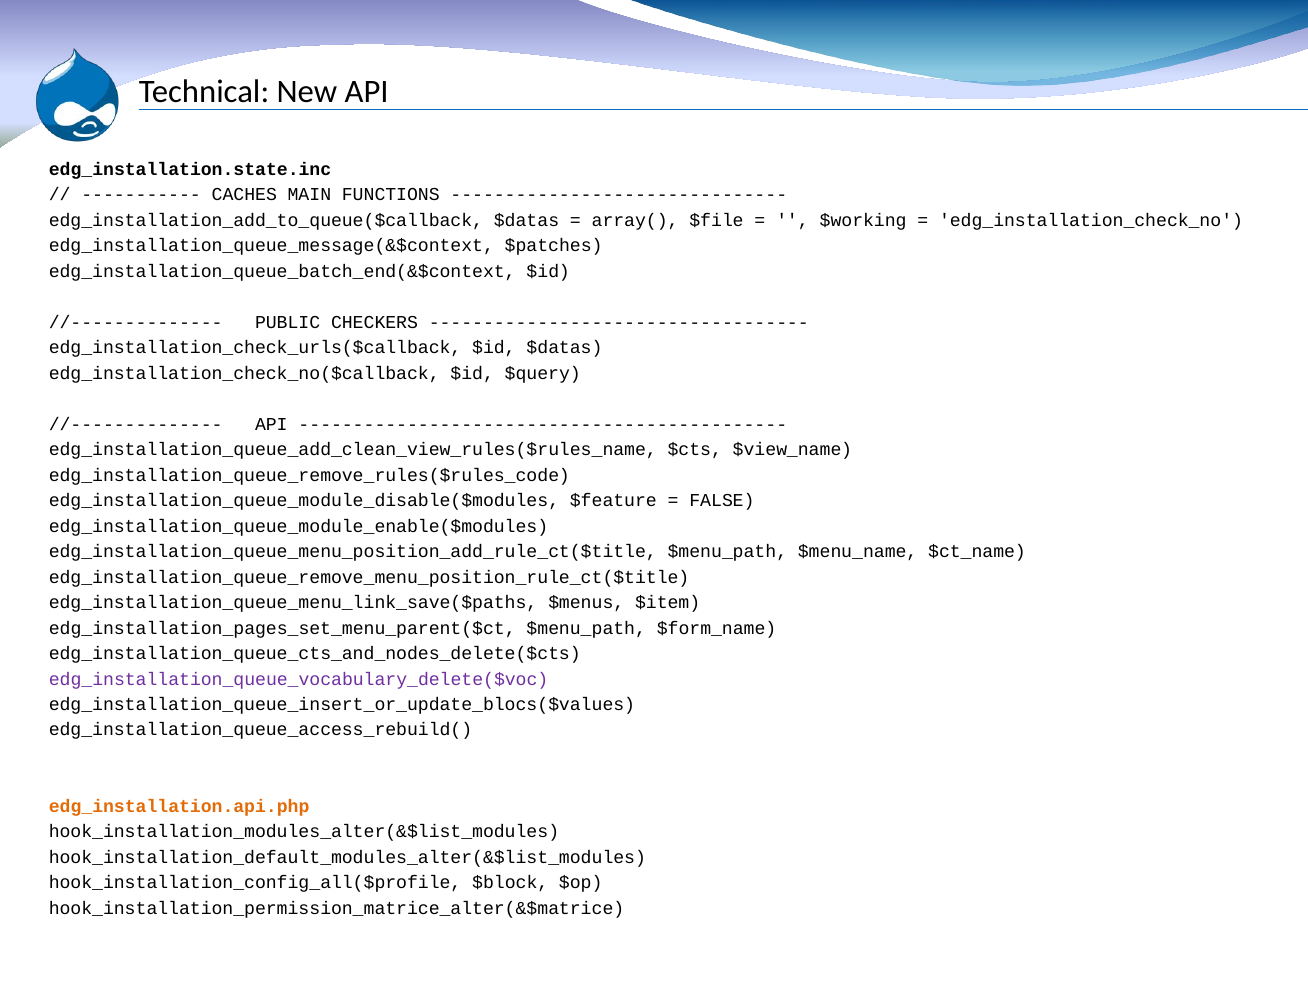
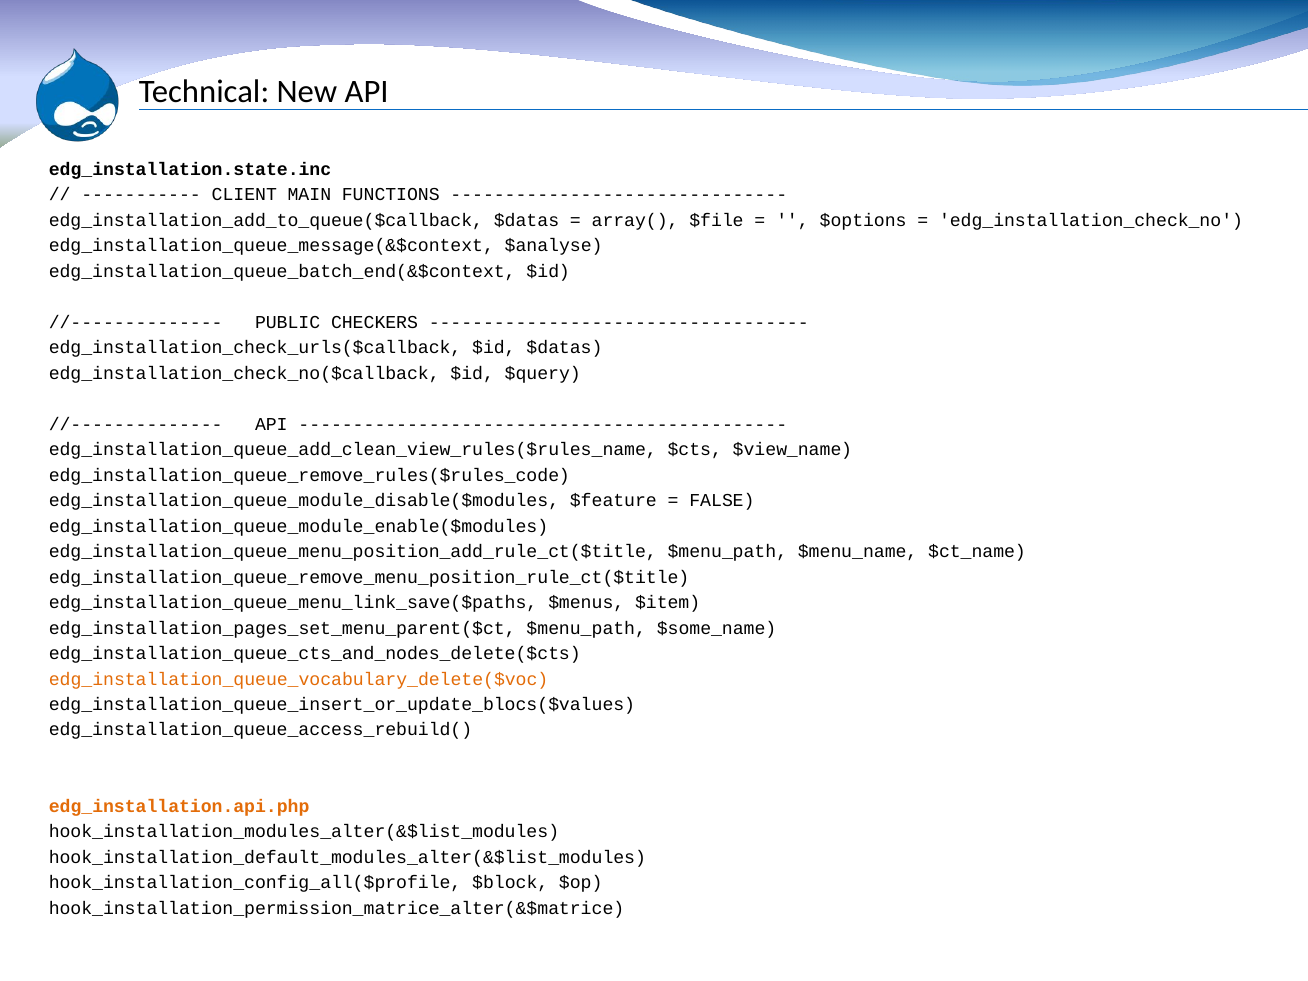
CACHES: CACHES -> CLIENT
$working: $working -> $options
$patches: $patches -> $analyse
$form_name: $form_name -> $some_name
edg_installation_queue_vocabulary_delete($voc colour: purple -> orange
